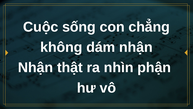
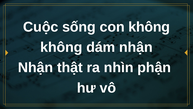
con chẳng: chẳng -> không
